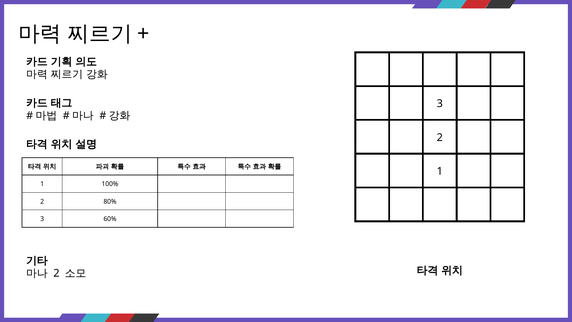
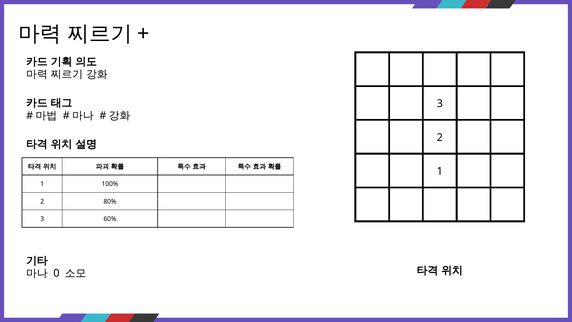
2 at (56, 273): 2 -> 0
